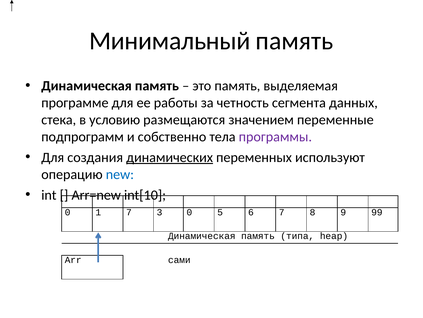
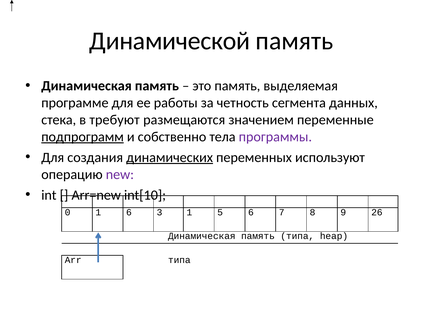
Минимальный: Минимальный -> Динамической
условию: условию -> требуют
подпрограмм underline: none -> present
new colour: blue -> purple
1 7: 7 -> 6
3 0: 0 -> 1
99: 99 -> 26
Arr сами: сами -> типа
